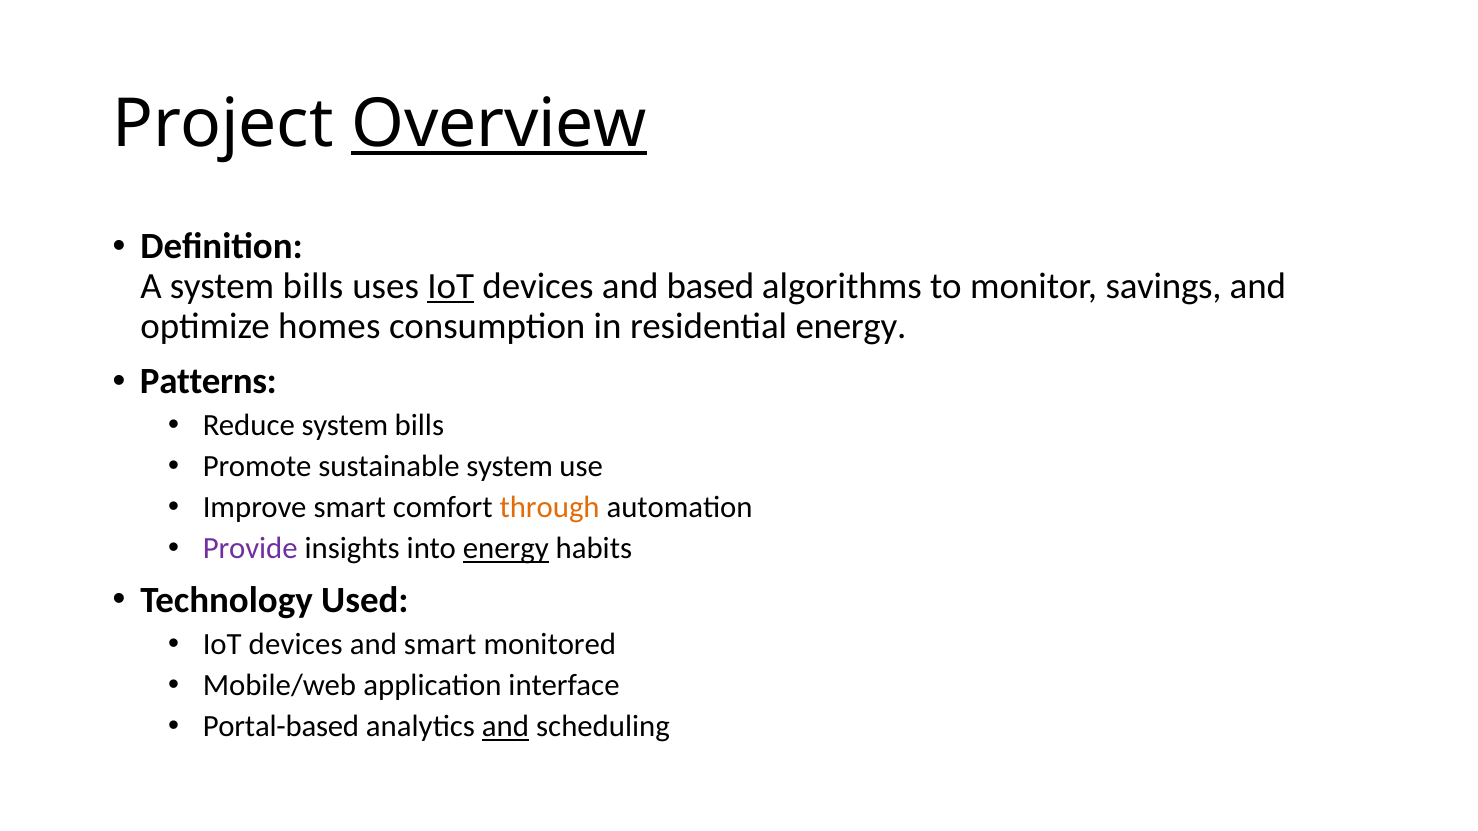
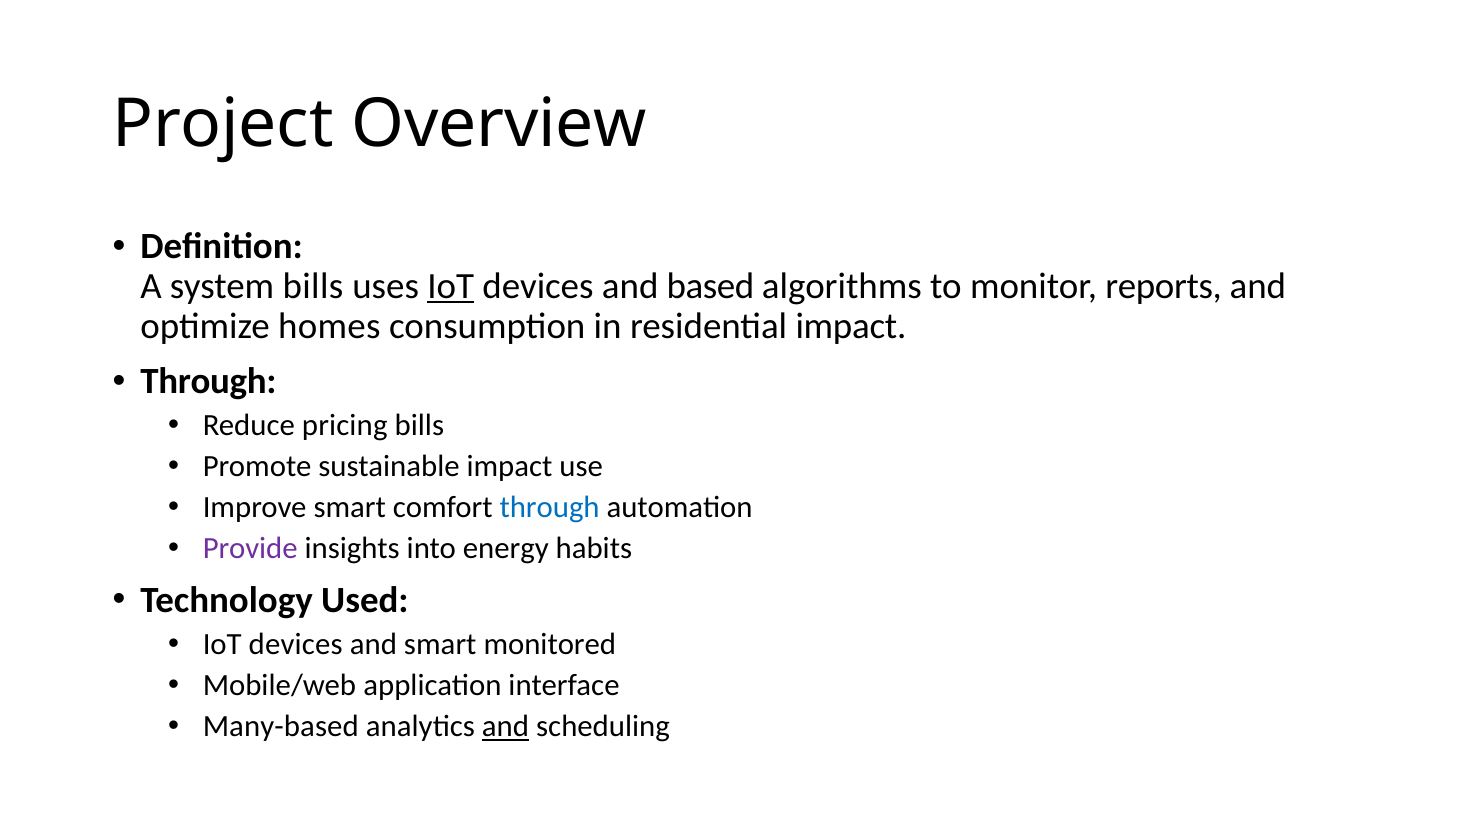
Overview underline: present -> none
savings: savings -> reports
residential energy: energy -> impact
Patterns at (208, 382): Patterns -> Through
Reduce system: system -> pricing
sustainable system: system -> impact
through at (550, 508) colour: orange -> blue
energy at (506, 549) underline: present -> none
Portal-based: Portal-based -> Many-based
